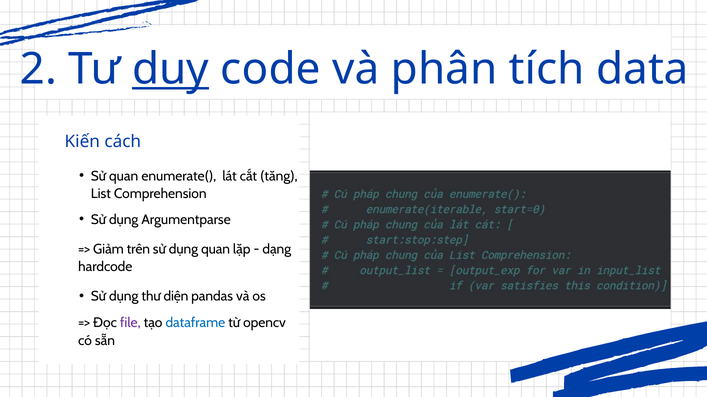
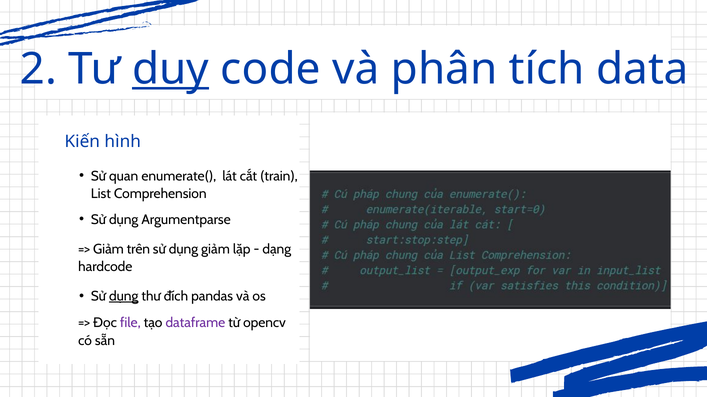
cách: cách -> hình
tăng: tăng -> train
dụng quan: quan -> giảm
dụng at (124, 297) underline: none -> present
diện: diện -> đích
dataframe colour: blue -> purple
